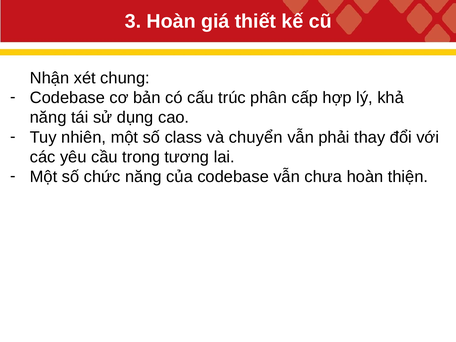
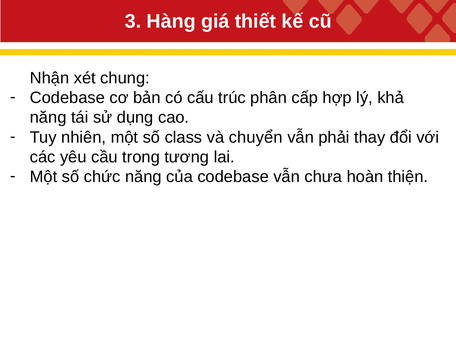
3 Hoàn: Hoàn -> Hàng
